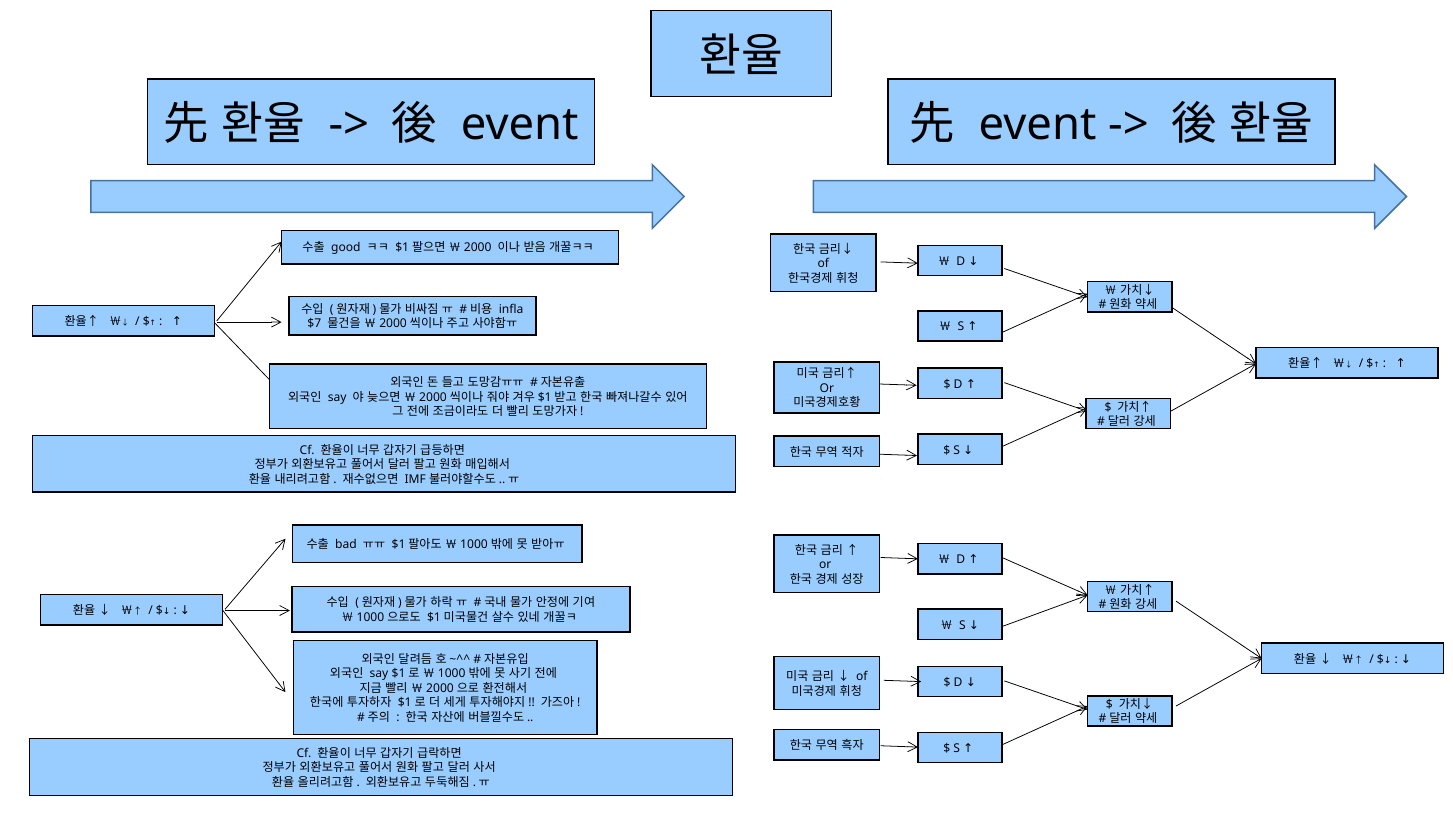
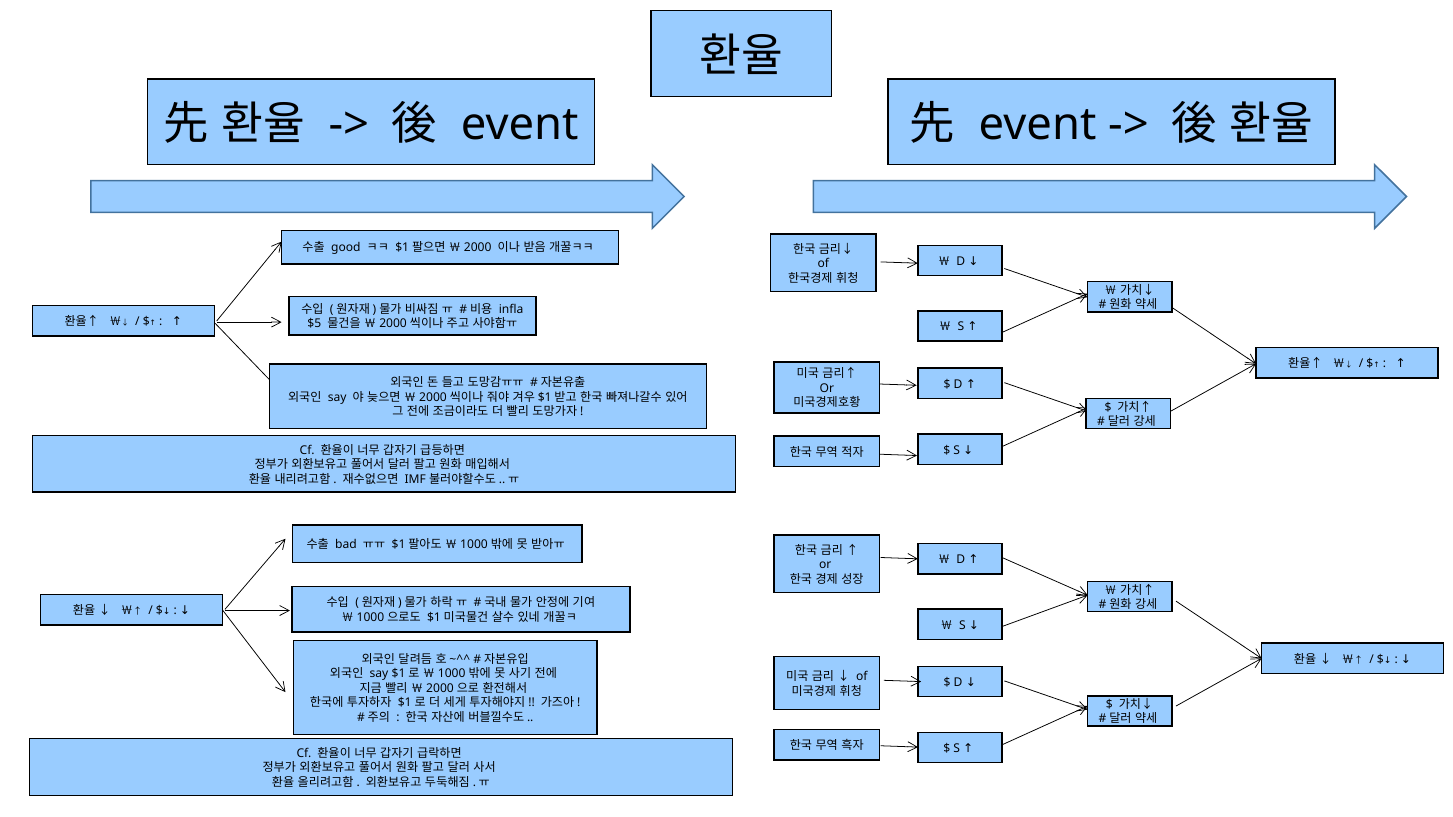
$7: $7 -> $5
